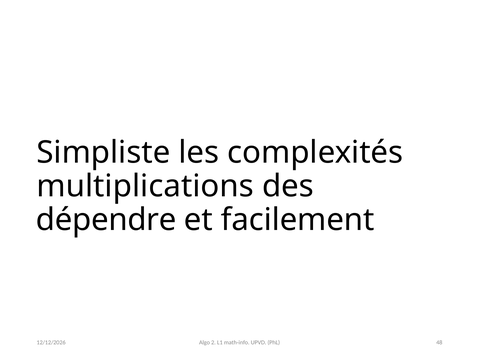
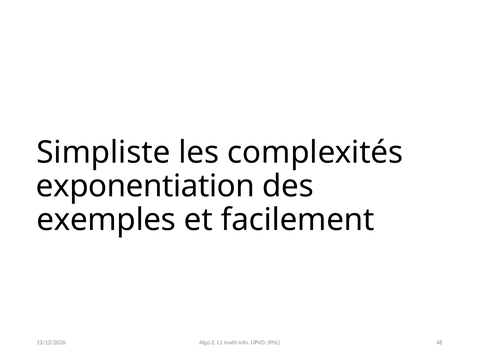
multiplications: multiplications -> exponentiation
dépendre: dépendre -> exemples
